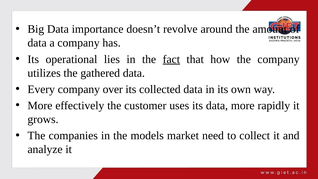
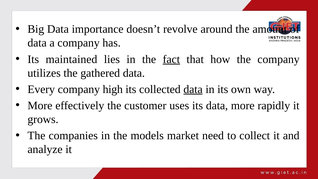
operational: operational -> maintained
over: over -> high
data at (193, 89) underline: none -> present
